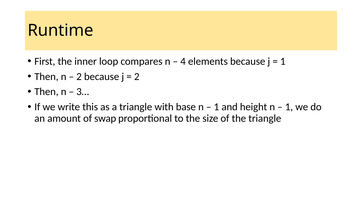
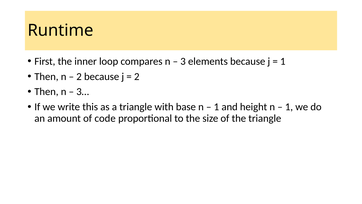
4: 4 -> 3
swap: swap -> code
